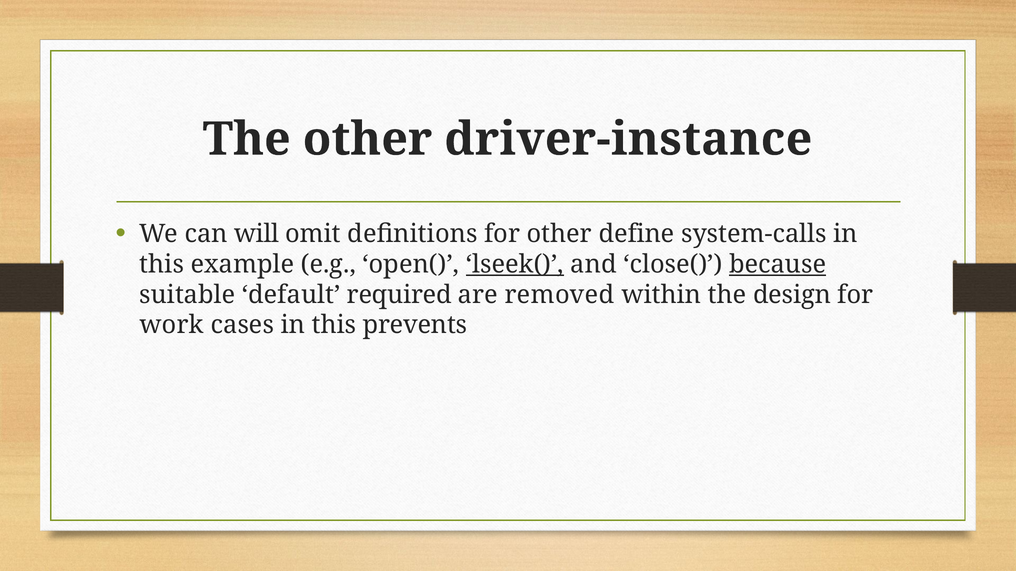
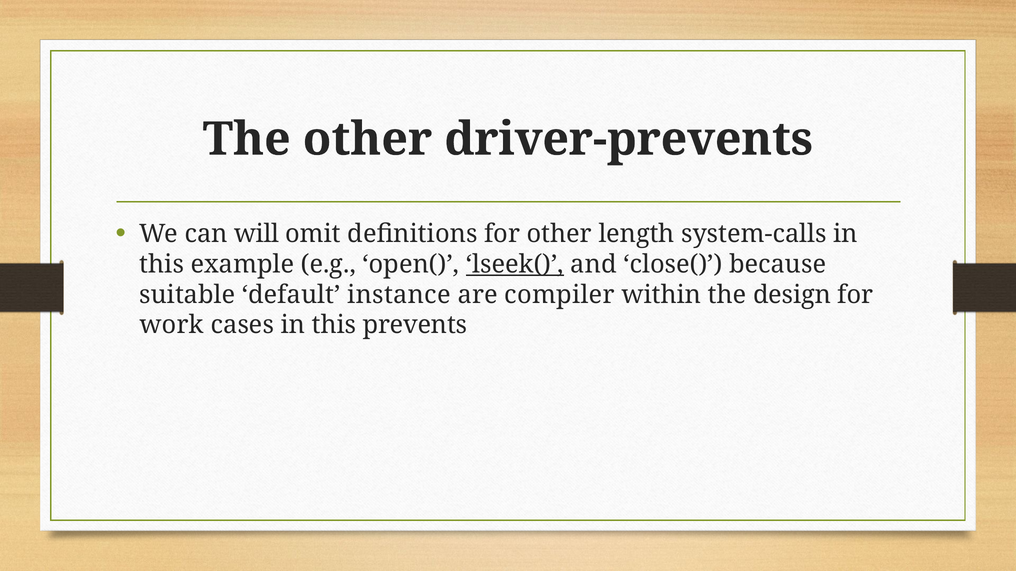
driver-instance: driver-instance -> driver-prevents
define: define -> length
because underline: present -> none
required: required -> instance
removed: removed -> compiler
